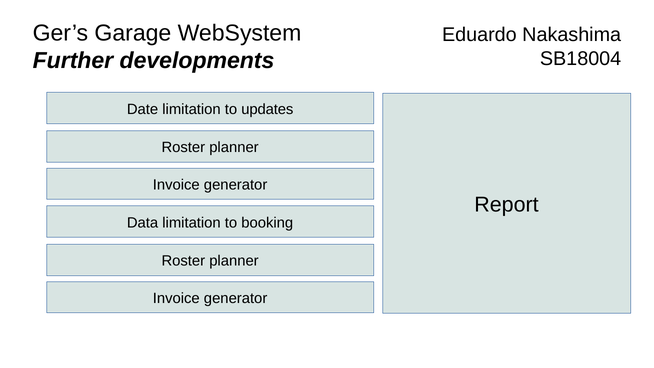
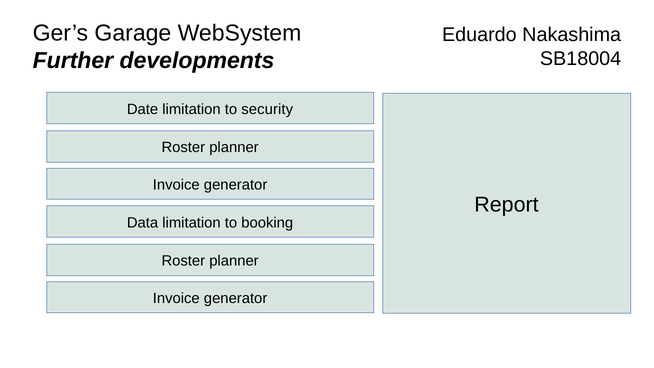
updates: updates -> security
